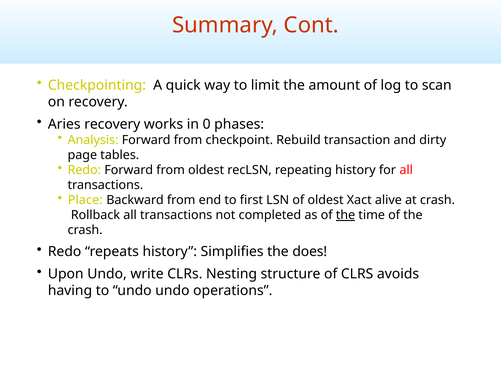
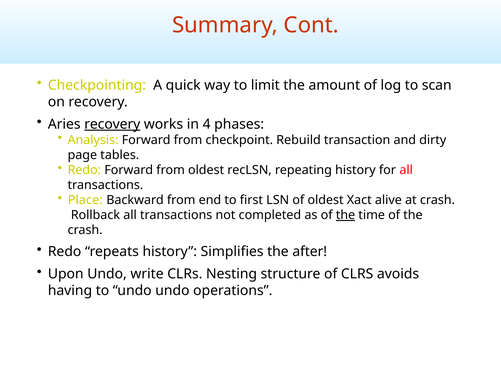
recovery at (112, 124) underline: none -> present
0: 0 -> 4
does: does -> after
